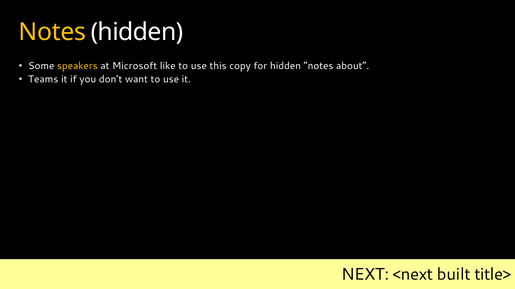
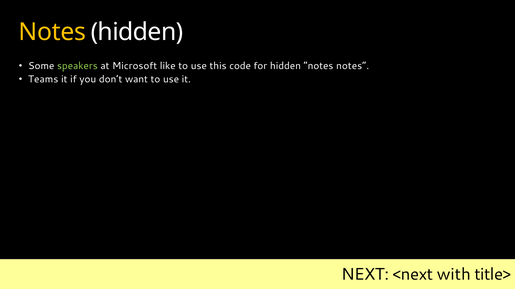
speakers colour: yellow -> light green
copy: copy -> code
notes about: about -> notes
built: built -> with
